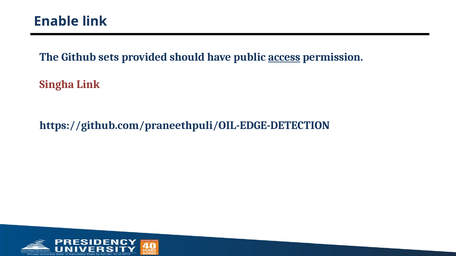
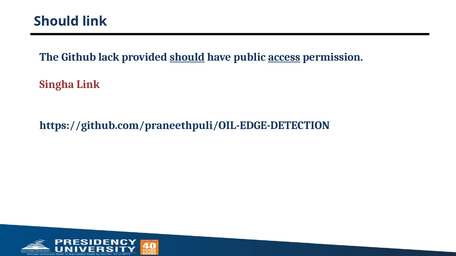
Enable at (56, 21): Enable -> Should
sets: sets -> lack
should at (187, 57) underline: none -> present
